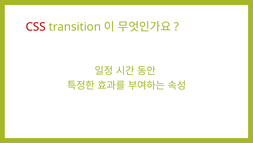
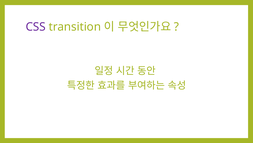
CSS colour: red -> purple
